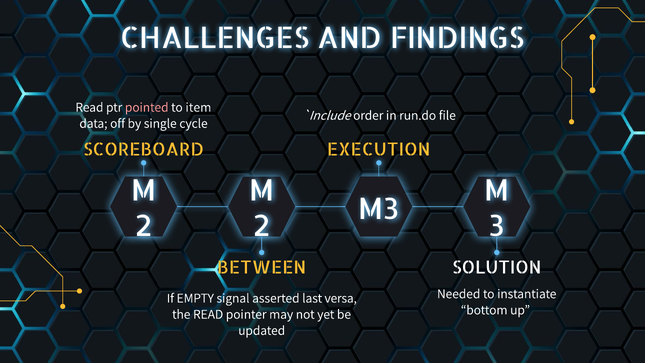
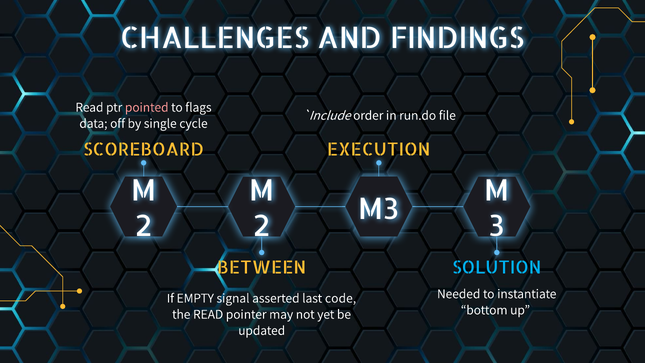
item: item -> flags
SOLUTION colour: white -> light blue
versa: versa -> code
